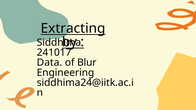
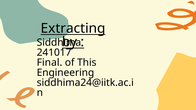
Data: Data -> Final
Blur: Blur -> This
